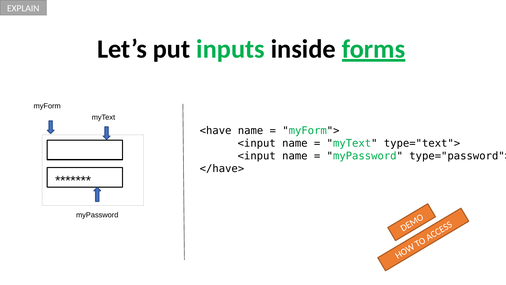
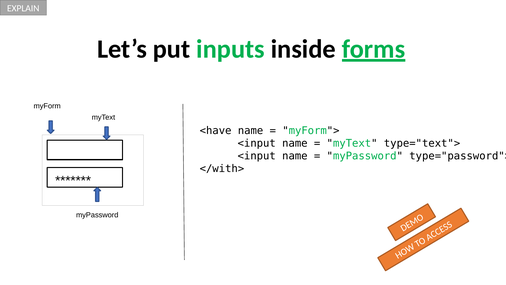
</have>: </have> -> </with>
